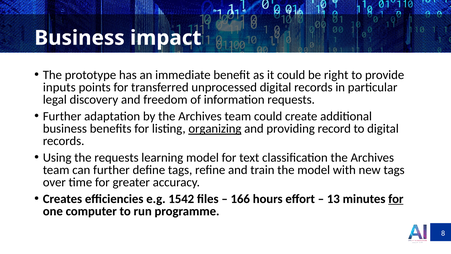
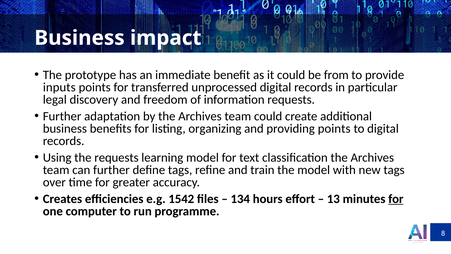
right: right -> from
organizing underline: present -> none
providing record: record -> points
166: 166 -> 134
